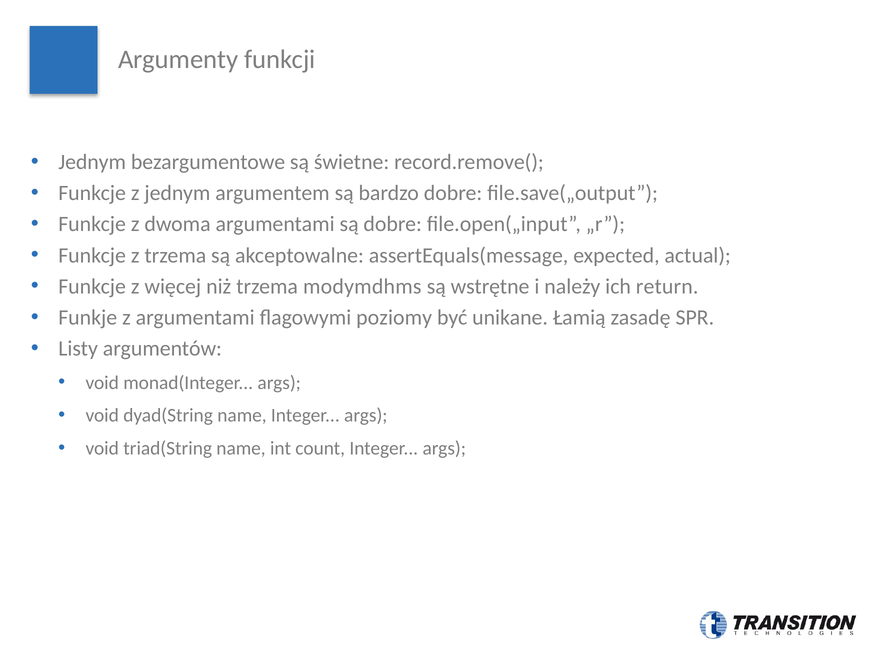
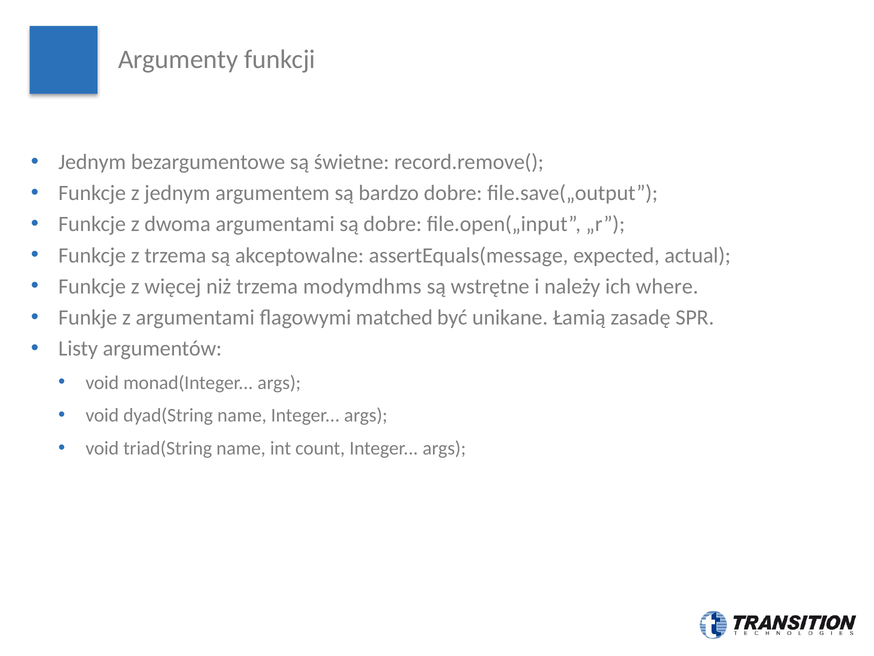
return: return -> where
poziomy: poziomy -> matched
